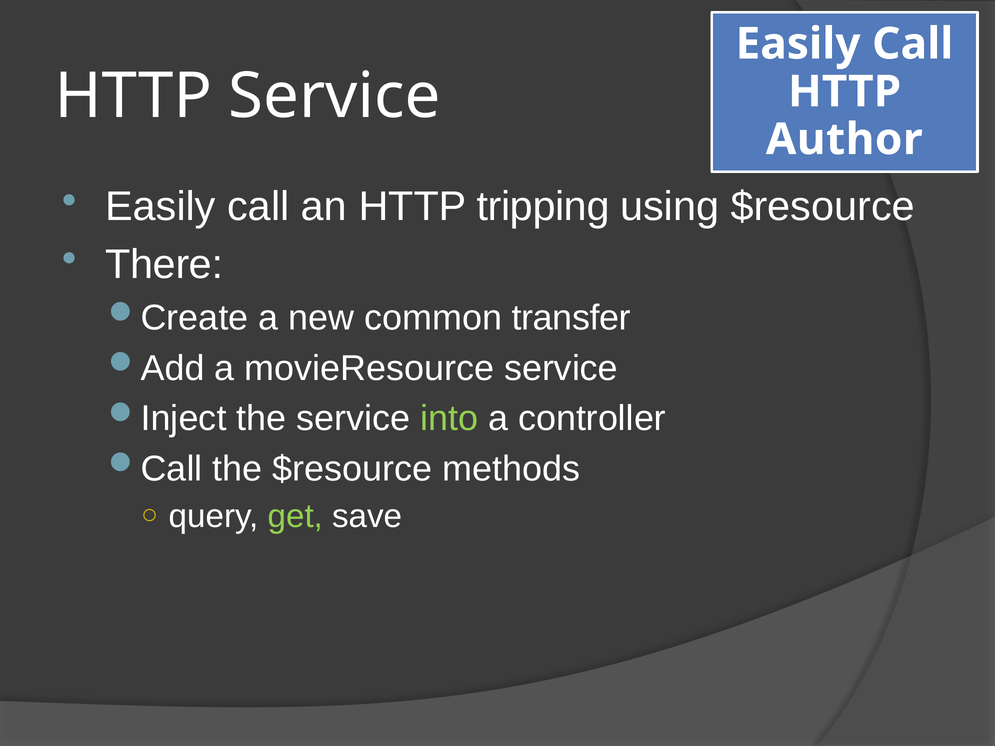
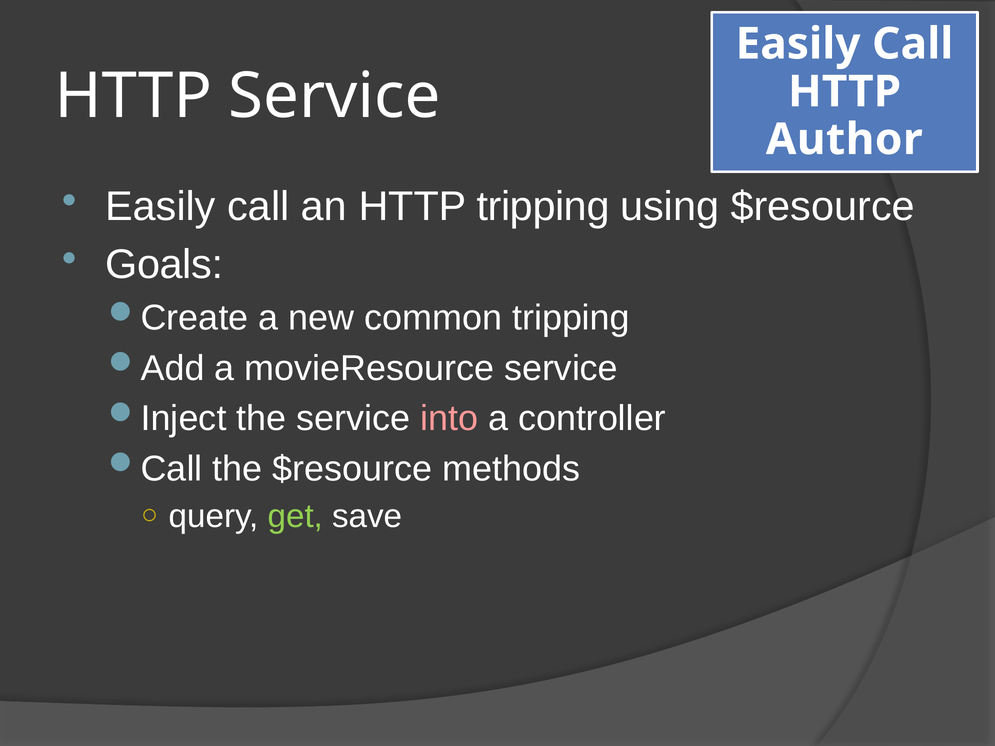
There: There -> Goals
common transfer: transfer -> tripping
into colour: light green -> pink
